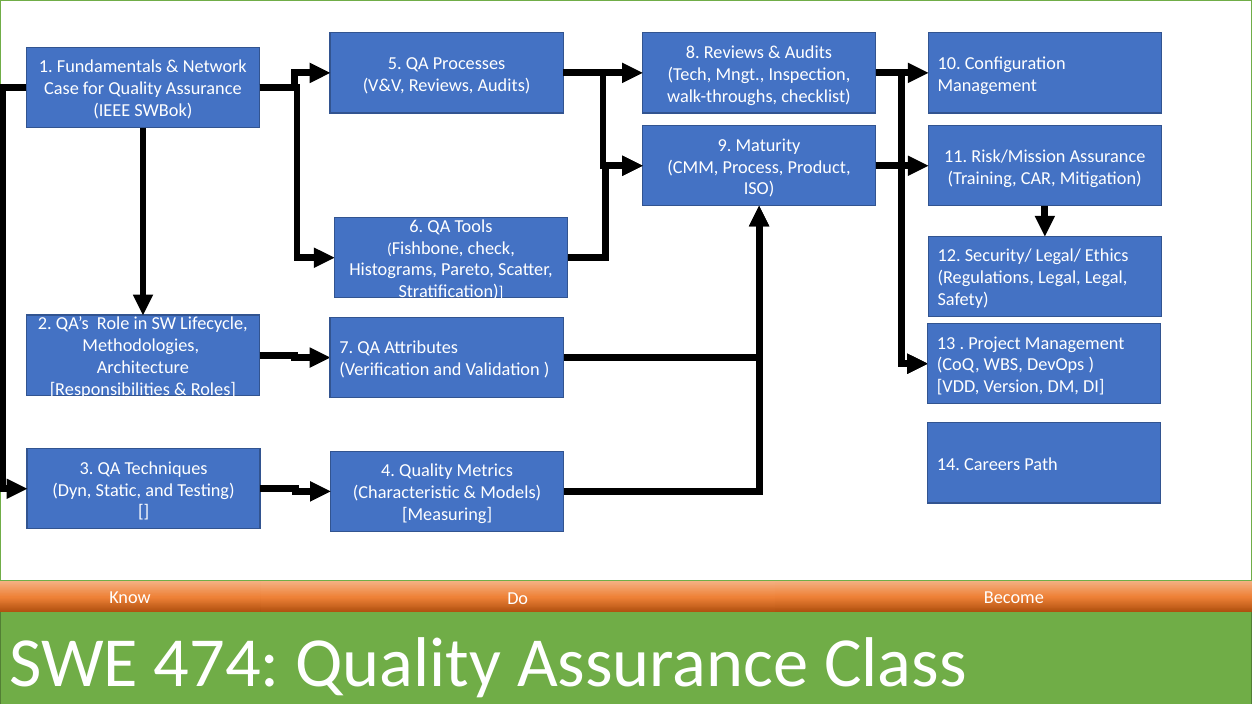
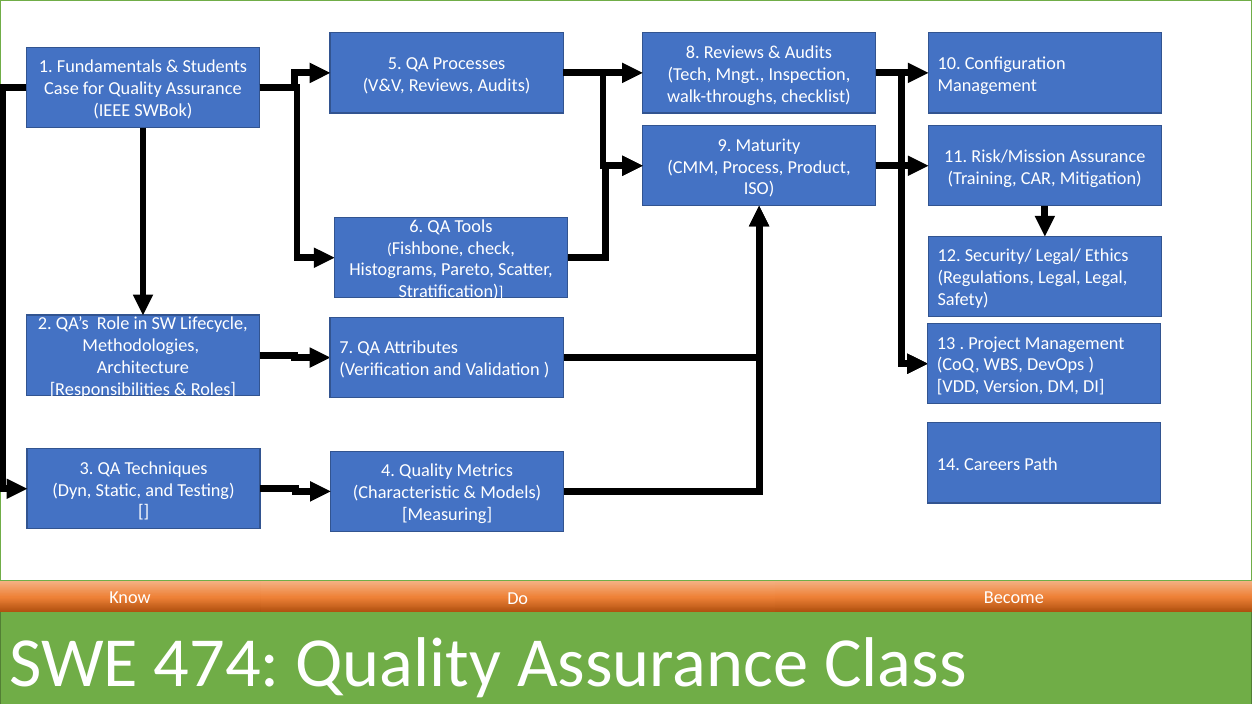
Network: Network -> Students
